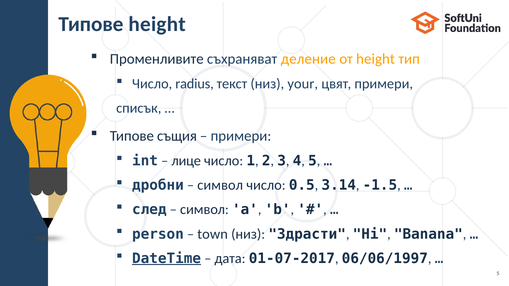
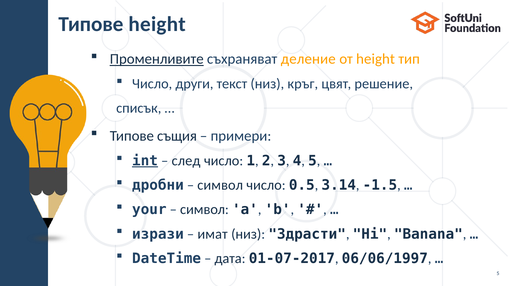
Променливите underline: none -> present
radius: radius -> други
your: your -> кръг
цвят примери: примери -> решение
int underline: none -> present
лице: лице -> след
след: след -> your
person: person -> изрази
town: town -> имат
DateTime underline: present -> none
